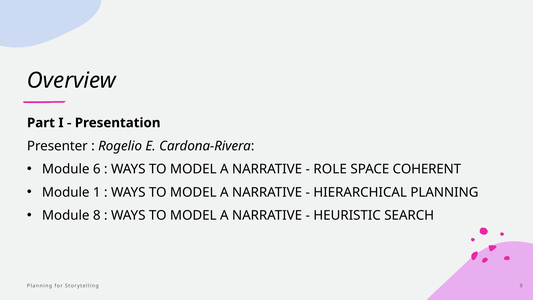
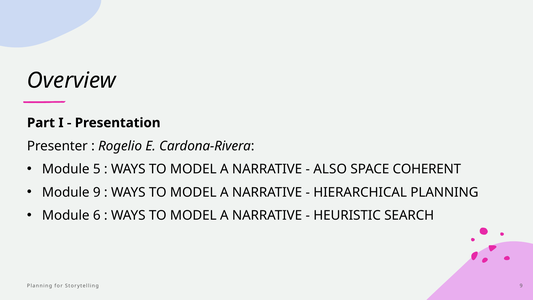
6: 6 -> 5
ROLE: ROLE -> ALSO
Module 1: 1 -> 9
8: 8 -> 6
